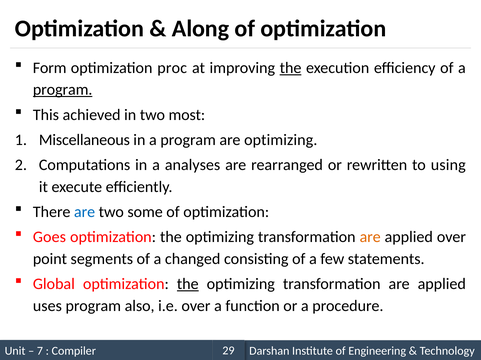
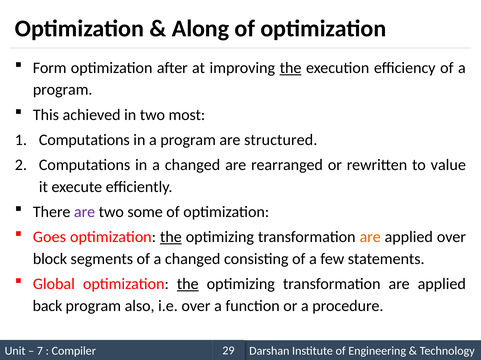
proc: proc -> after
program at (63, 90) underline: present -> none
Miscellaneous at (84, 140): Miscellaneous -> Computations
are optimizing: optimizing -> structured
in a analyses: analyses -> changed
using: using -> value
are at (85, 212) colour: blue -> purple
the at (171, 237) underline: none -> present
point: point -> block
uses: uses -> back
